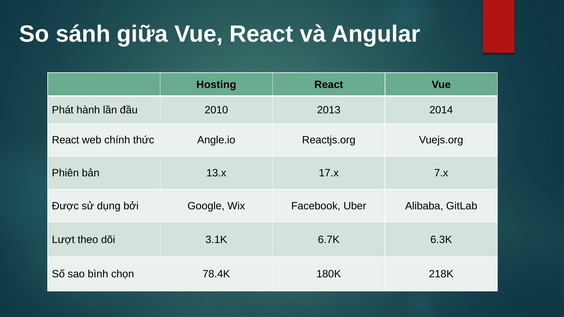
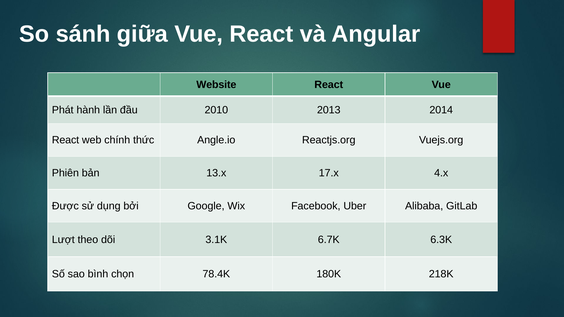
Hosting: Hosting -> Website
7.x: 7.x -> 4.x
